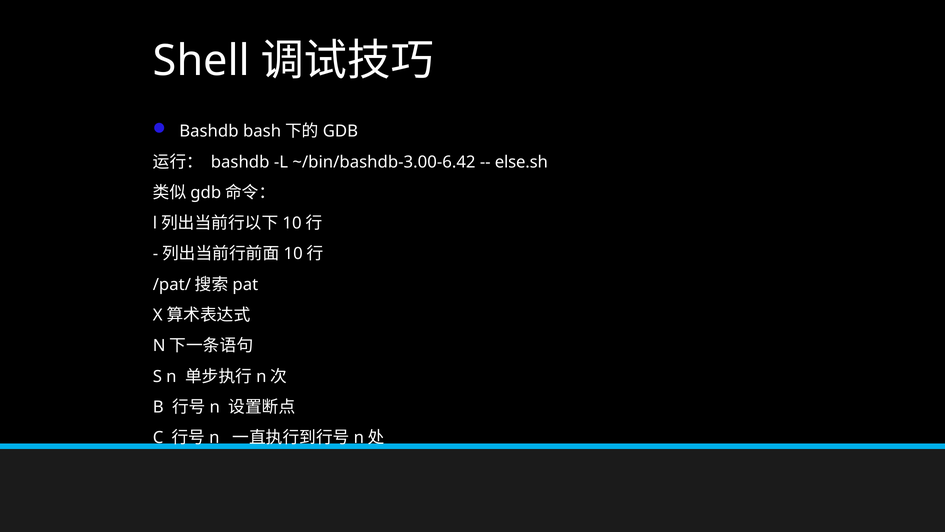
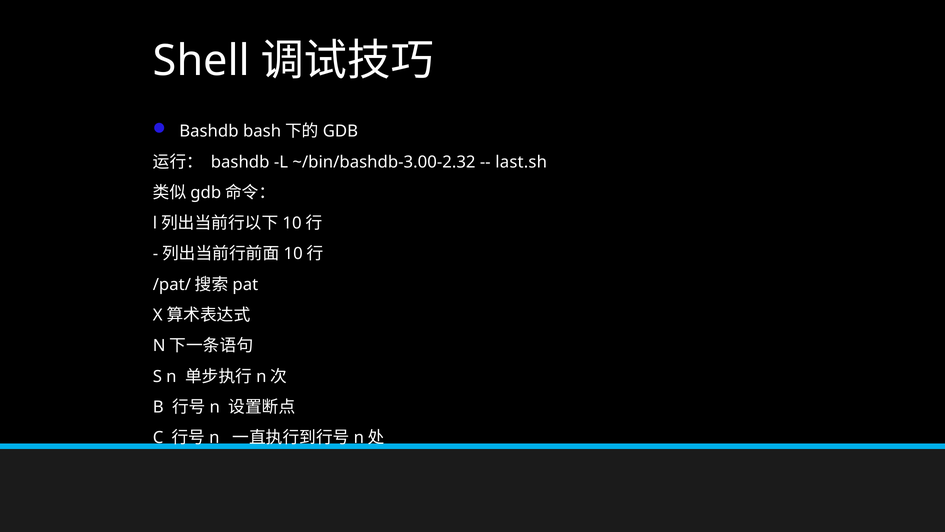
~/bin/bashdb-3.00-6.42: ~/bin/bashdb-3.00-6.42 -> ~/bin/bashdb-3.00-2.32
else.sh: else.sh -> last.sh
